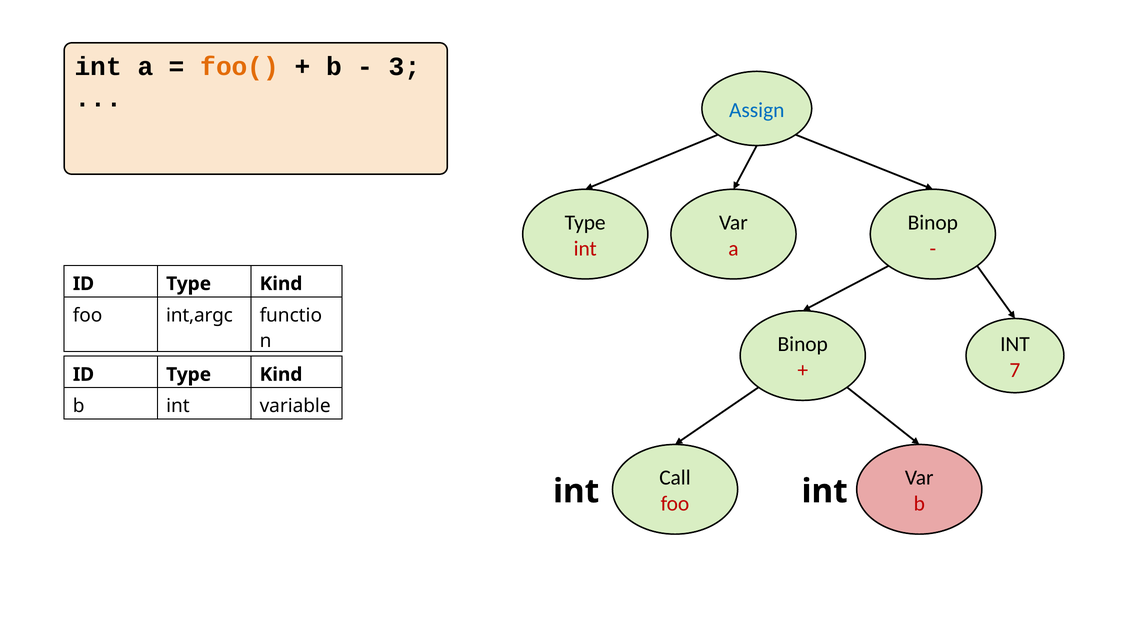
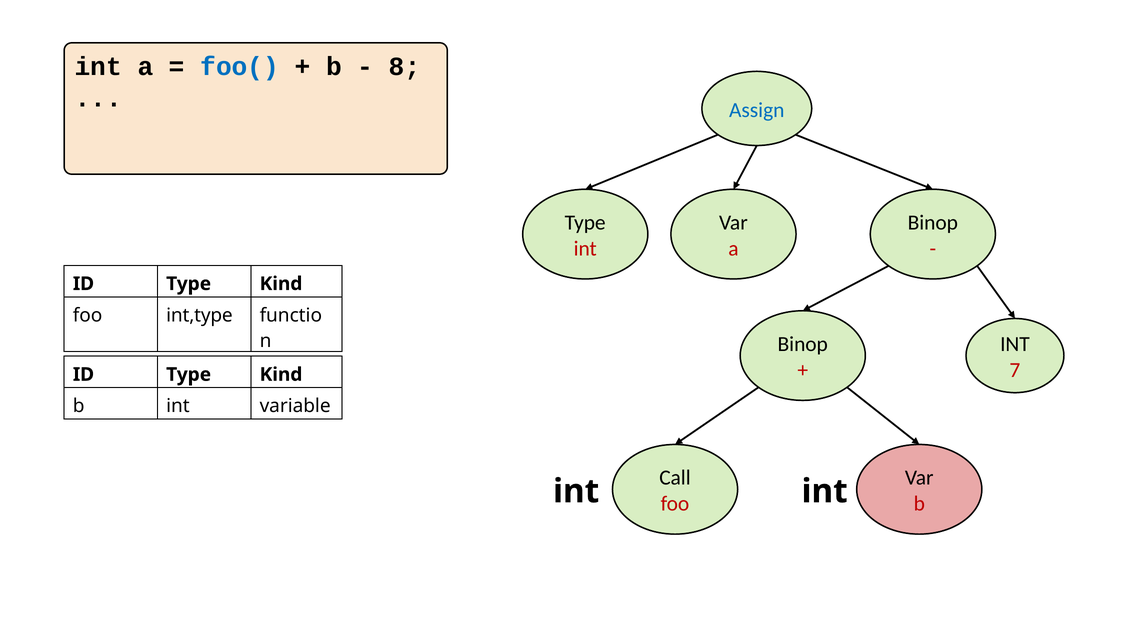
foo( colour: orange -> blue
3: 3 -> 8
int,argc: int,argc -> int,type
